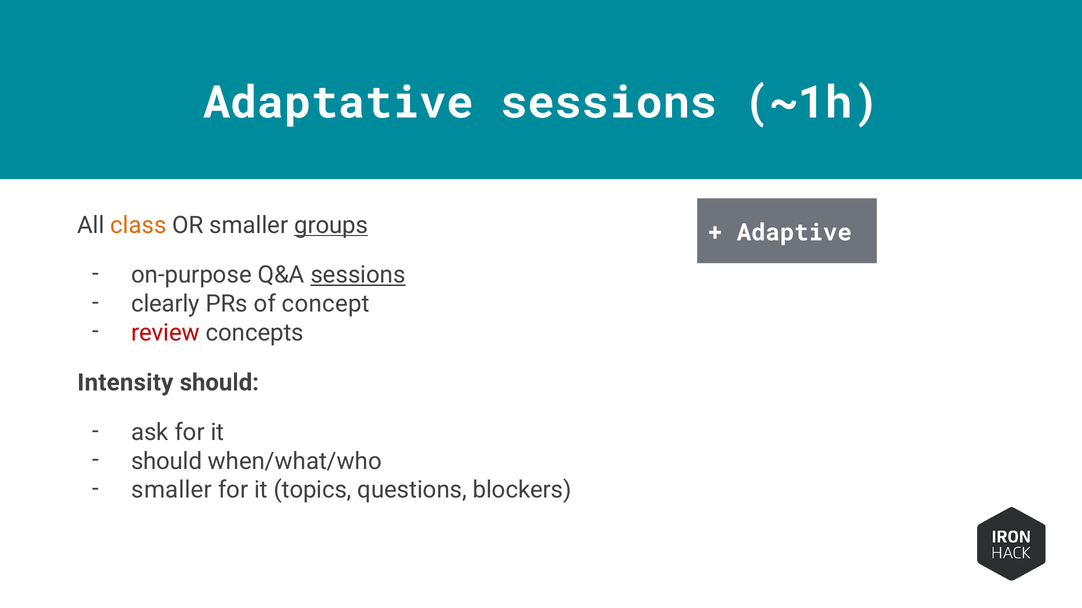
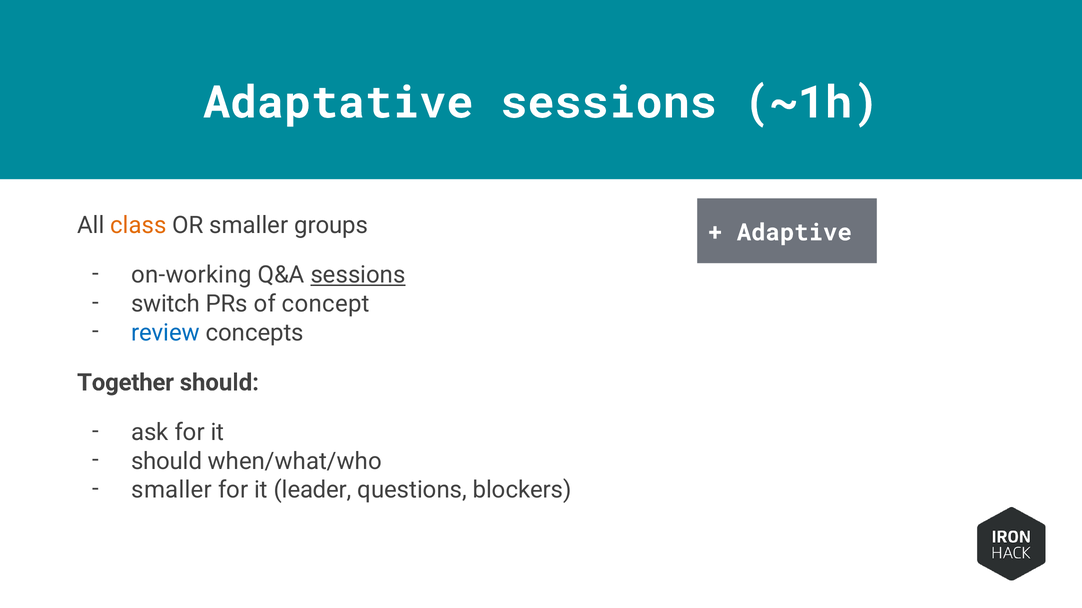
groups underline: present -> none
on-purpose: on-purpose -> on-working
clearly: clearly -> switch
review colour: red -> blue
Intensity: Intensity -> Together
topics: topics -> leader
